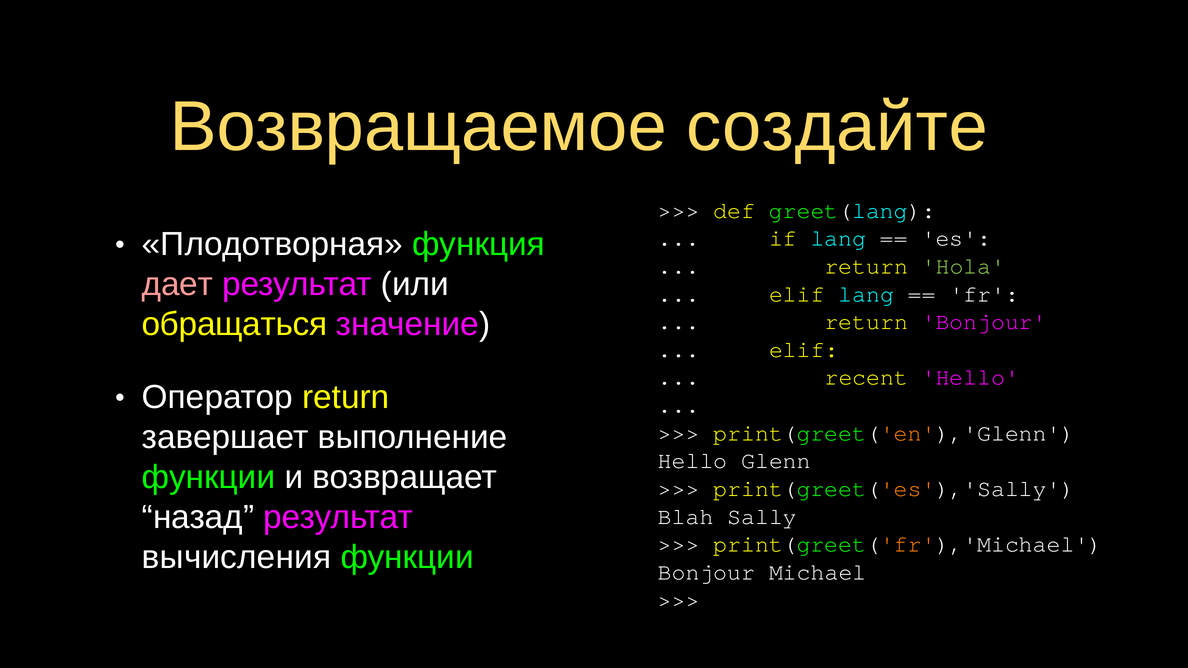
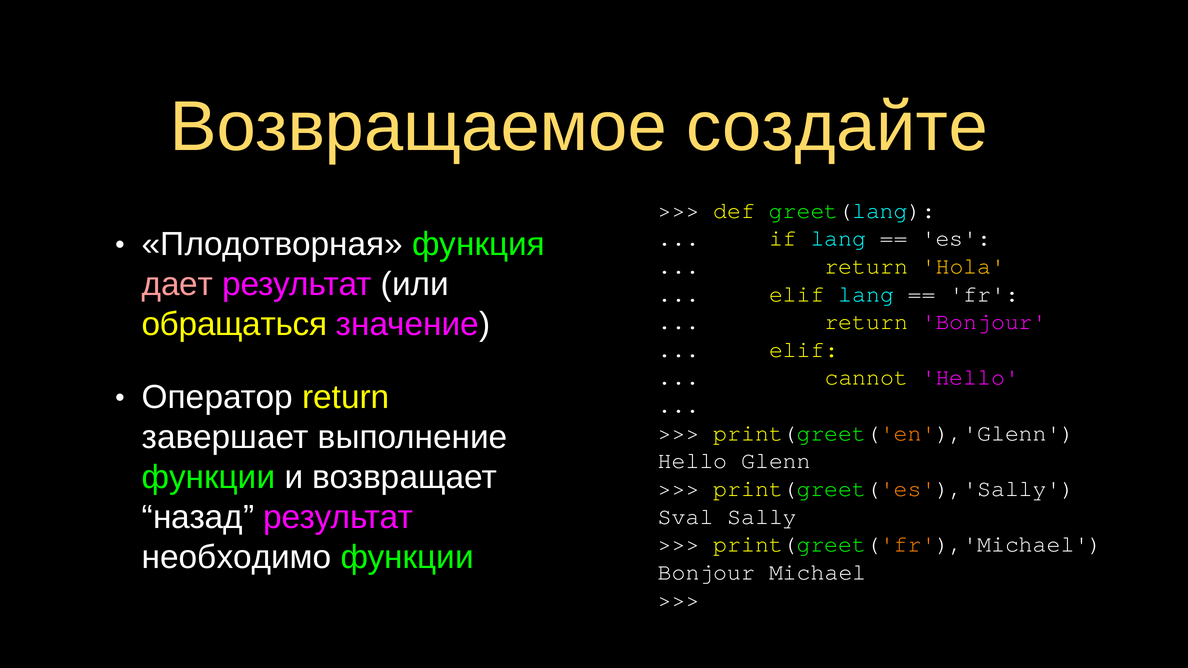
Hola colour: light green -> yellow
recent: recent -> cannot
Blah: Blah -> Sval
вычисления: вычисления -> необходимо
